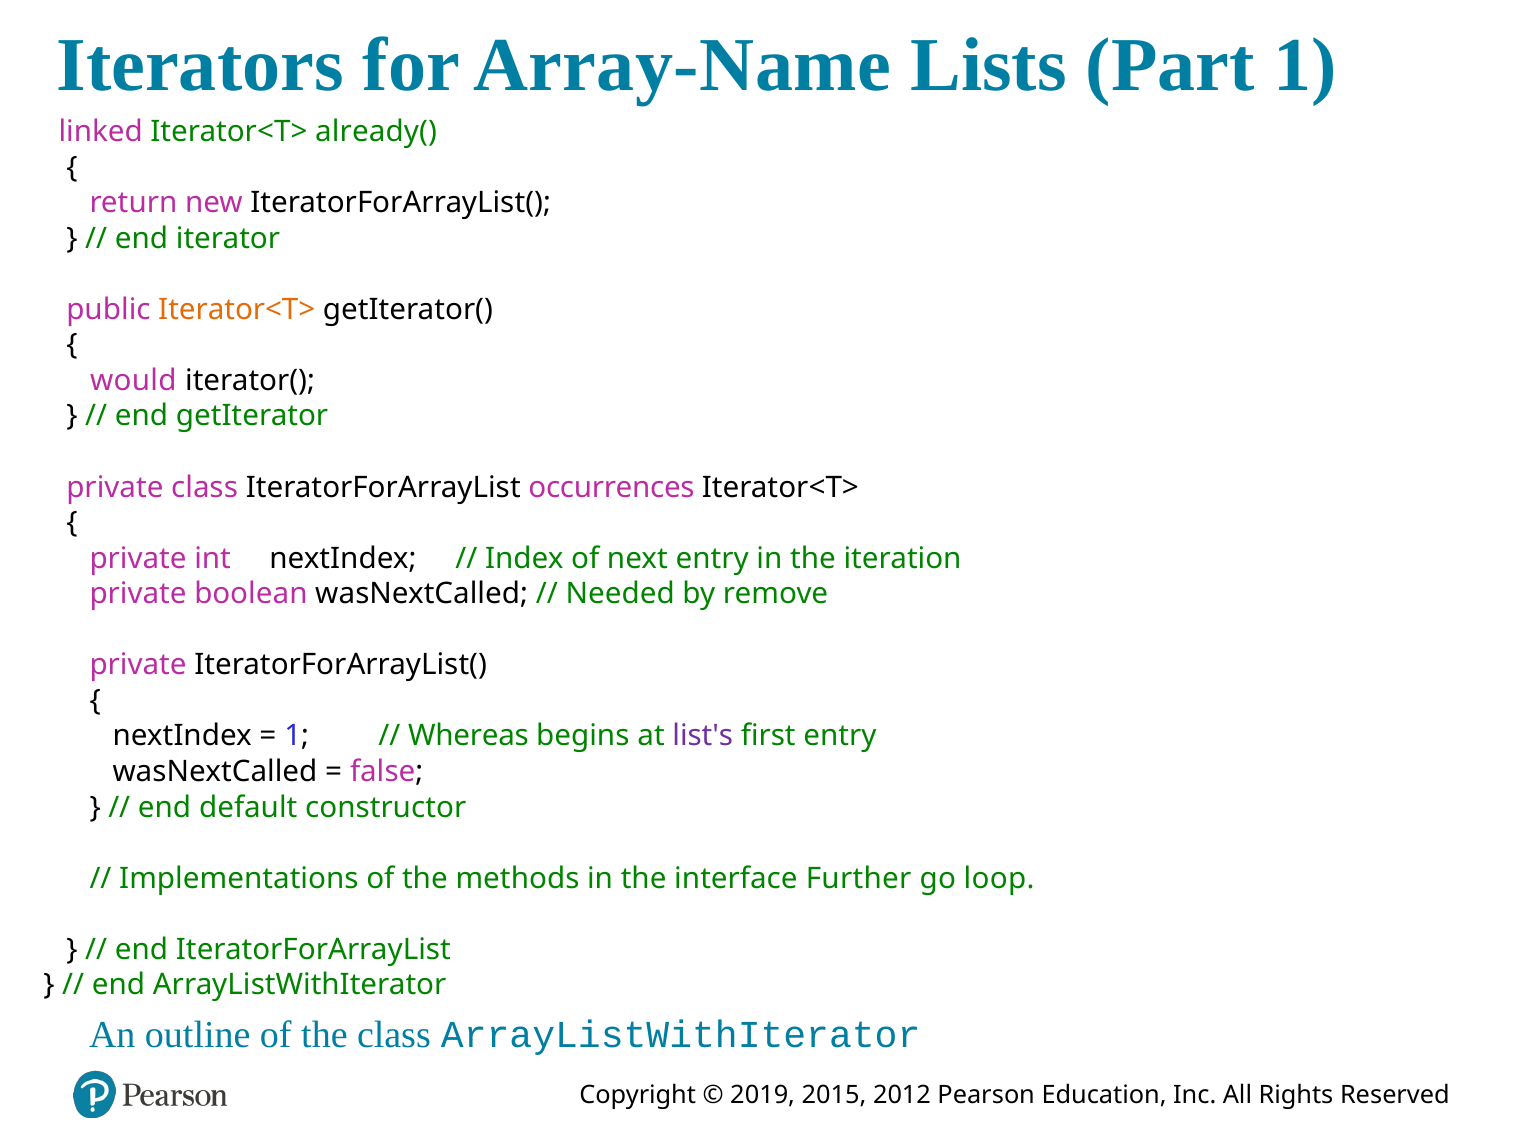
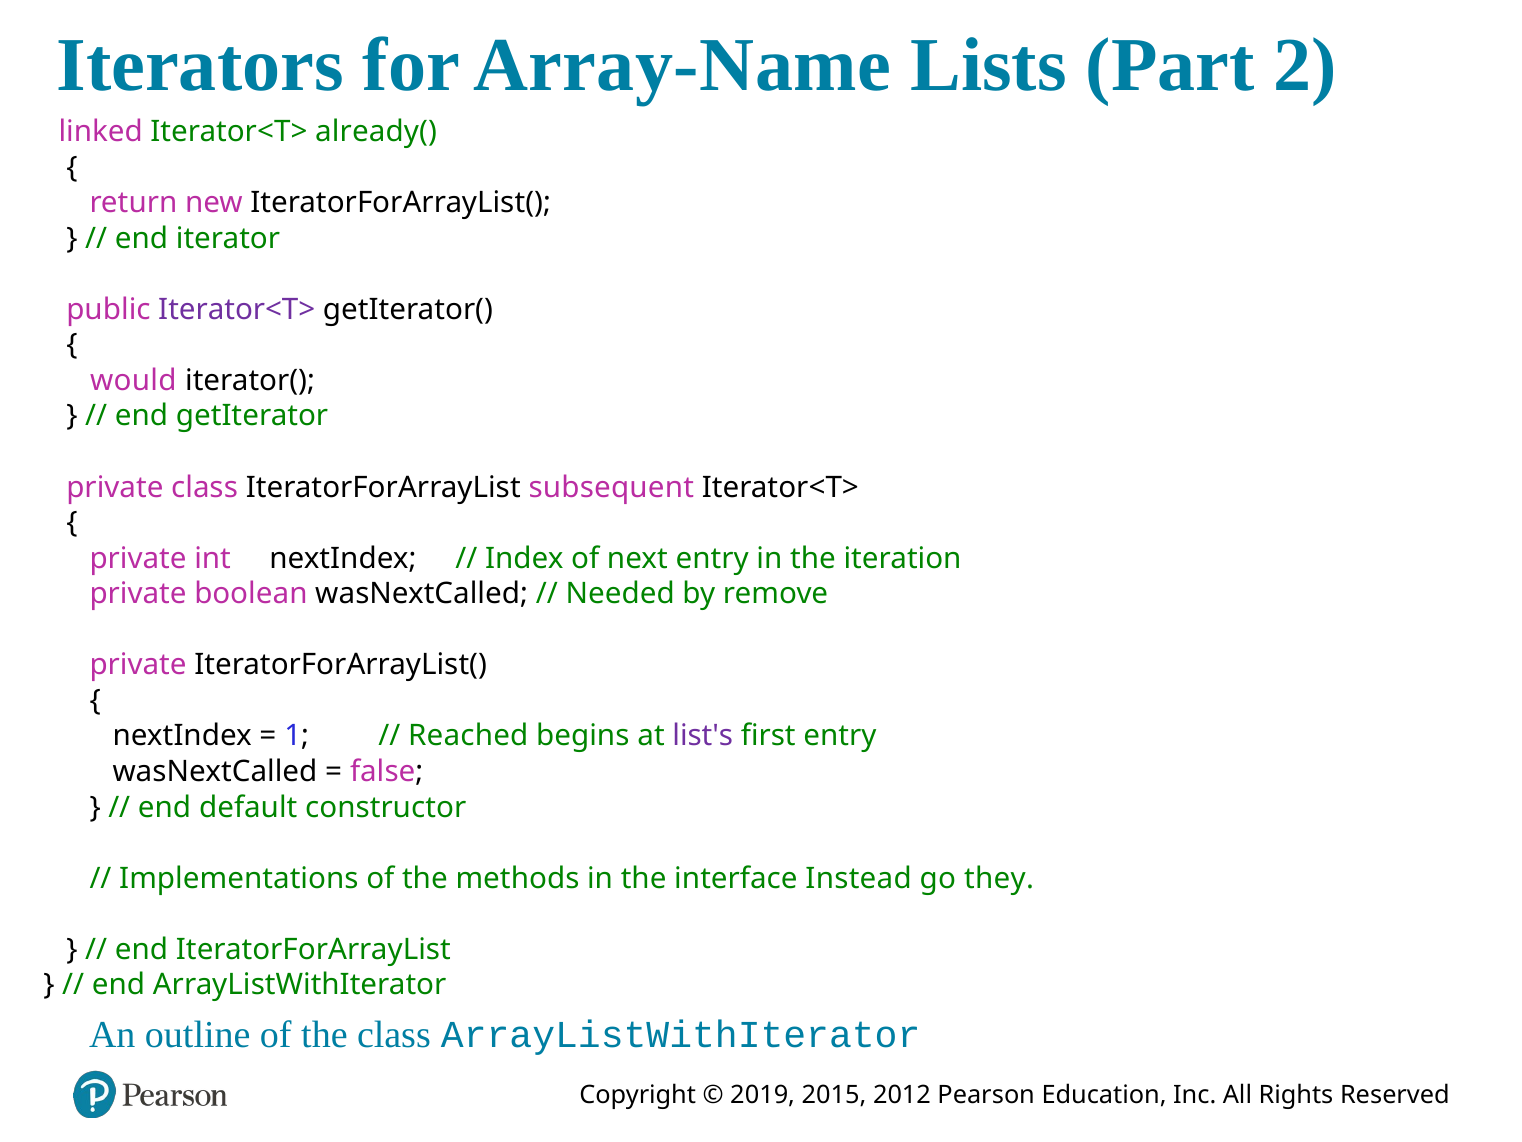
Part 1: 1 -> 2
Iterator<T> at (237, 309) colour: orange -> purple
occurrences: occurrences -> subsequent
Whereas: Whereas -> Reached
Further: Further -> Instead
loop: loop -> they
